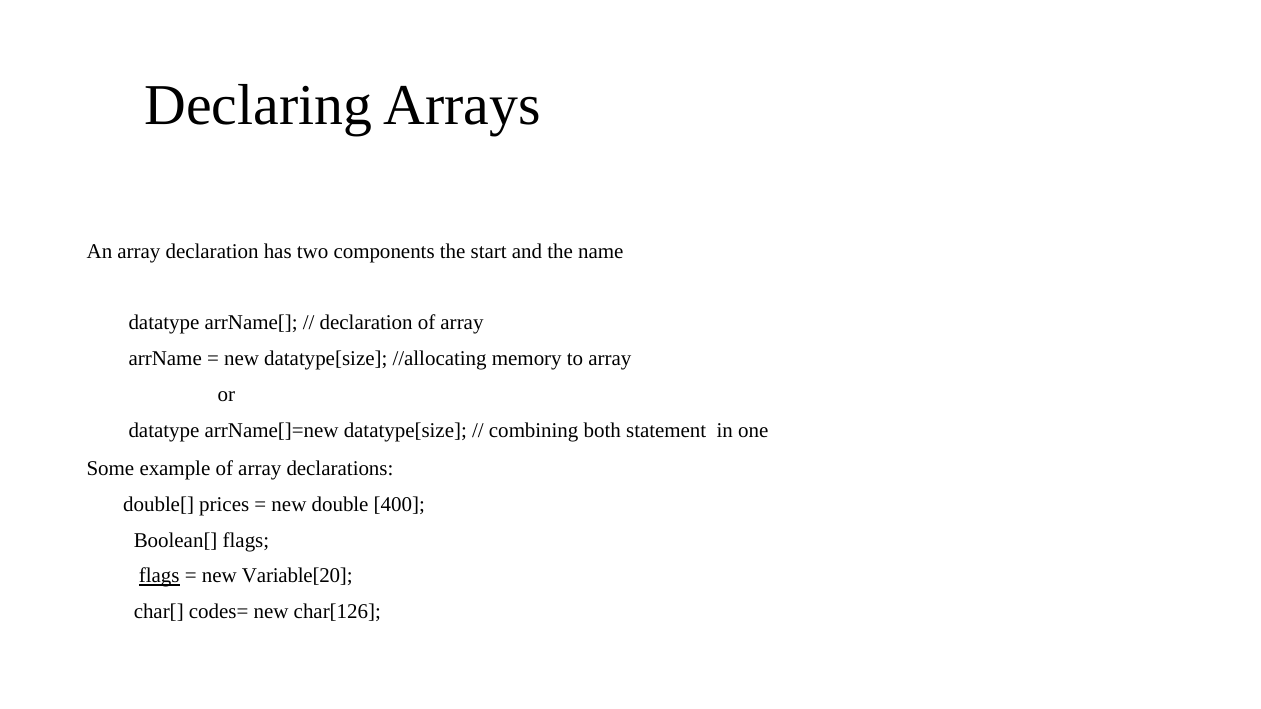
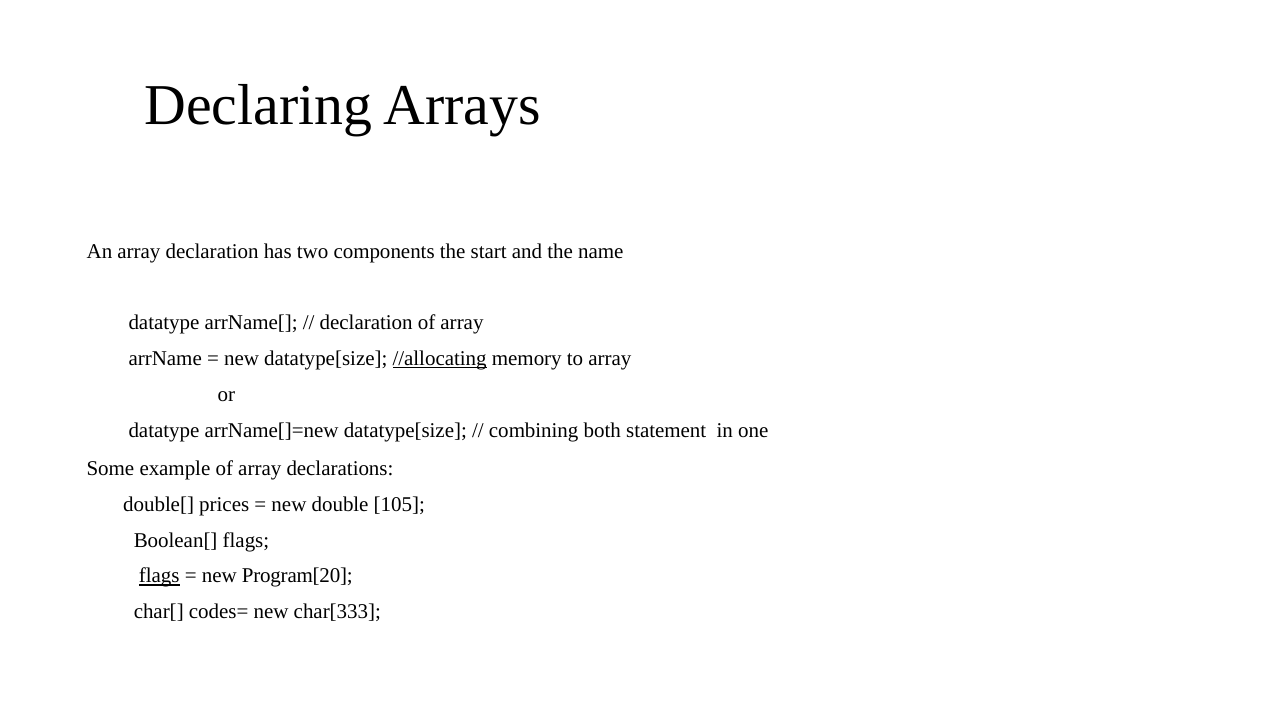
//allocating underline: none -> present
400: 400 -> 105
Variable[20: Variable[20 -> Program[20
char[126: char[126 -> char[333
